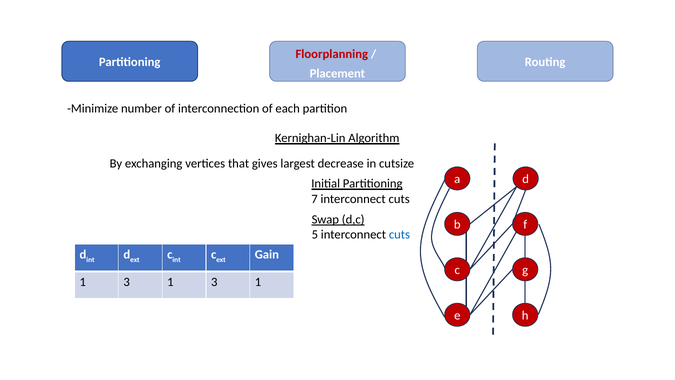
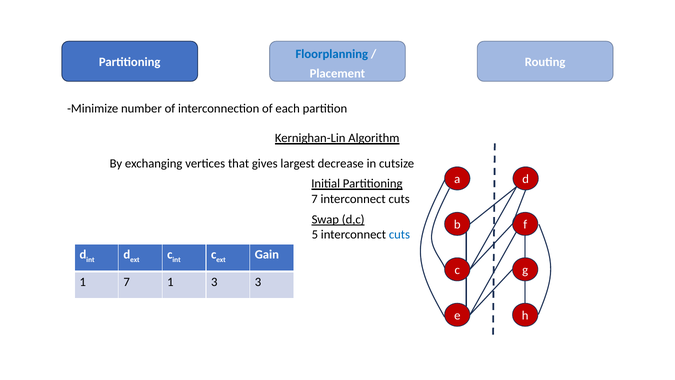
Floorplanning colour: red -> blue
3 at (127, 282): 3 -> 7
1 at (258, 282): 1 -> 3
